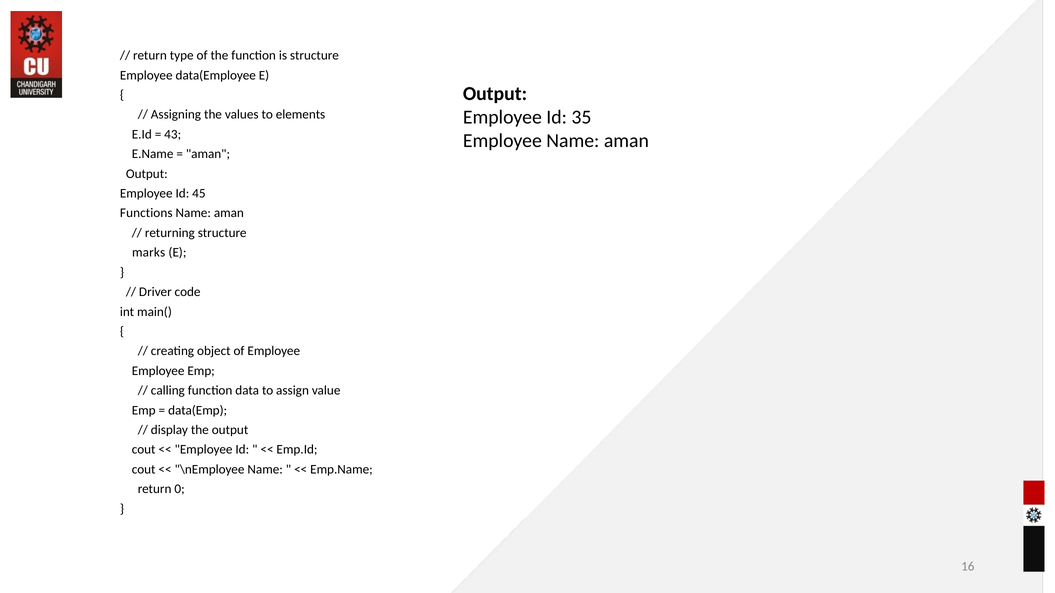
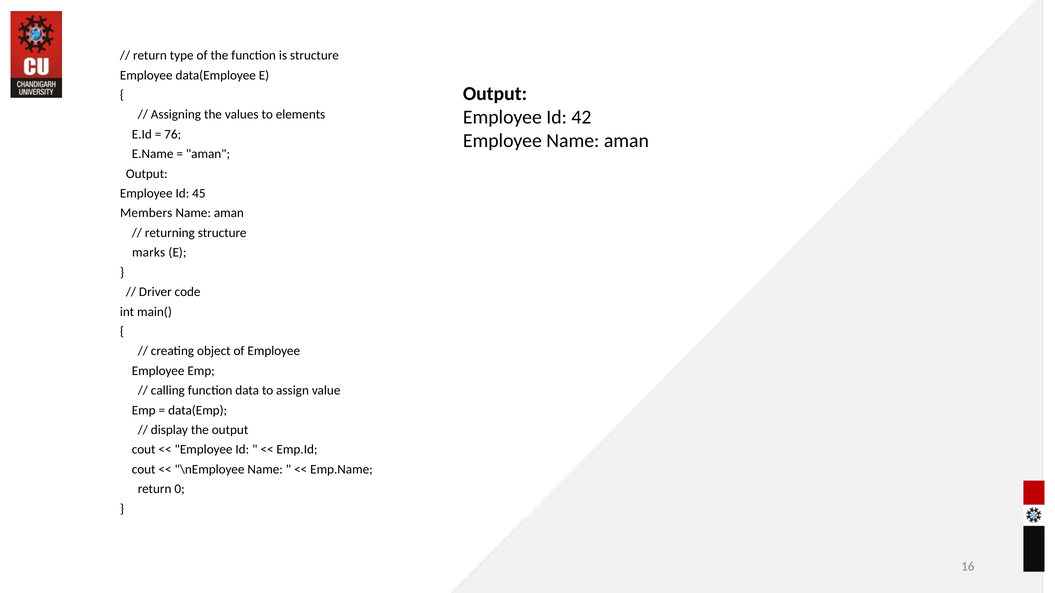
35: 35 -> 42
43: 43 -> 76
Functions: Functions -> Members
